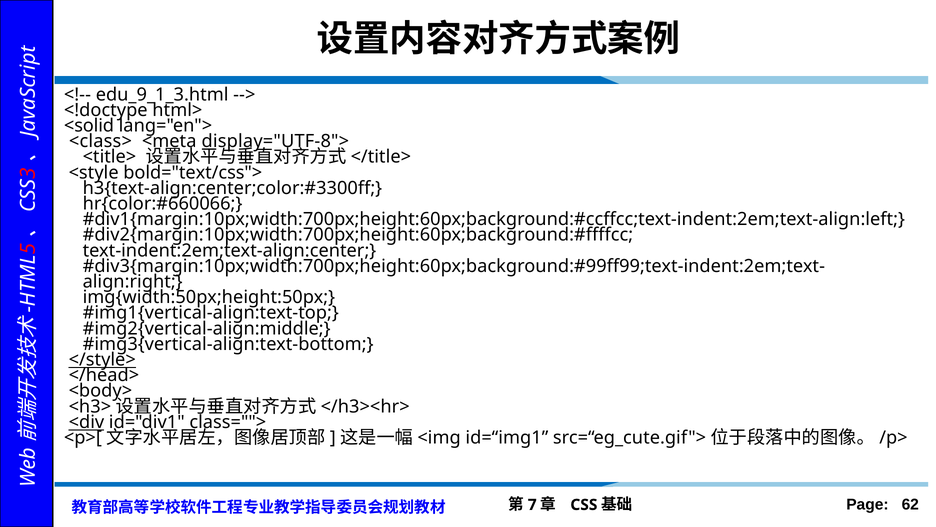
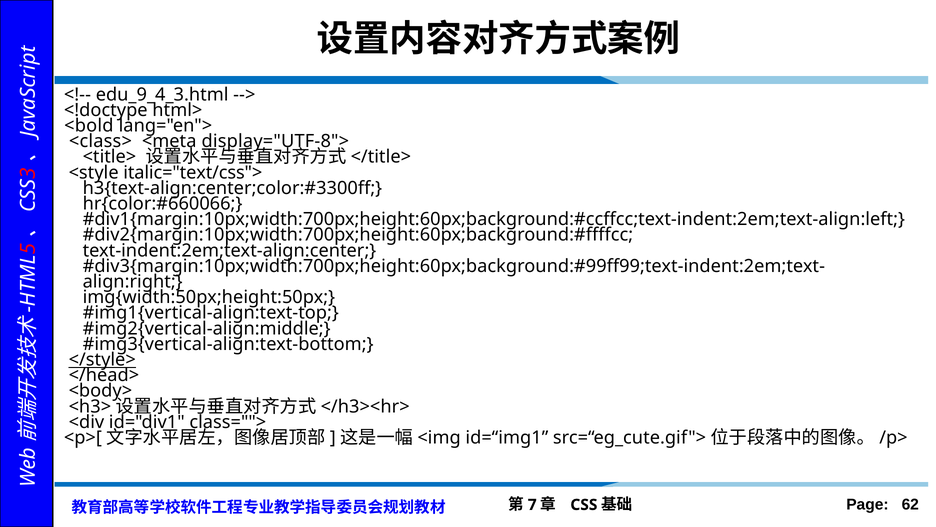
edu_9_1_3.html: edu_9_1_3.html -> edu_9_4_3.html
<solid: <solid -> <bold
bold="text/css">: bold="text/css"> -> italic="text/css">
<div underline: present -> none
